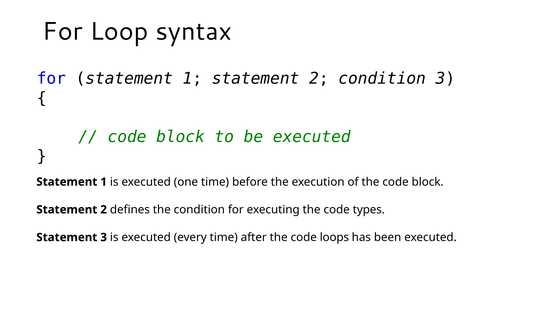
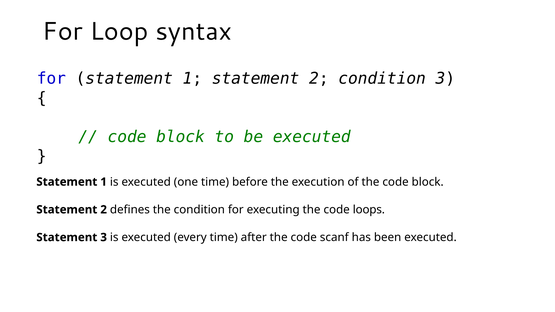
types: types -> loops
loops: loops -> scanf
